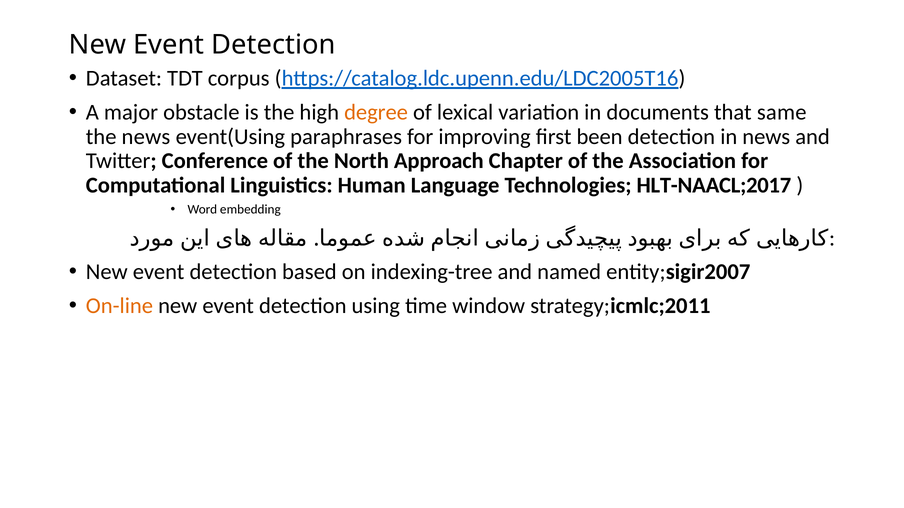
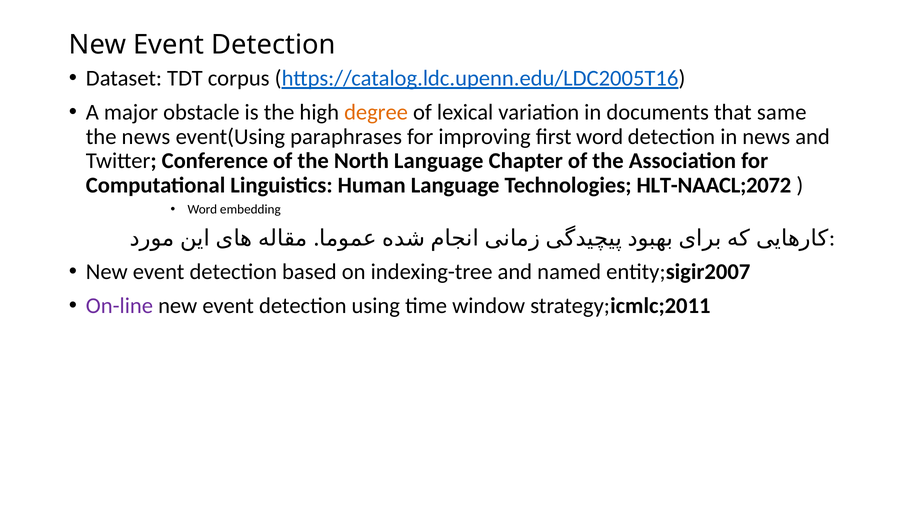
first been: been -> word
North Approach: Approach -> Language
HLT-NAACL;2017: HLT-NAACL;2017 -> HLT-NAACL;2072
On-line colour: orange -> purple
